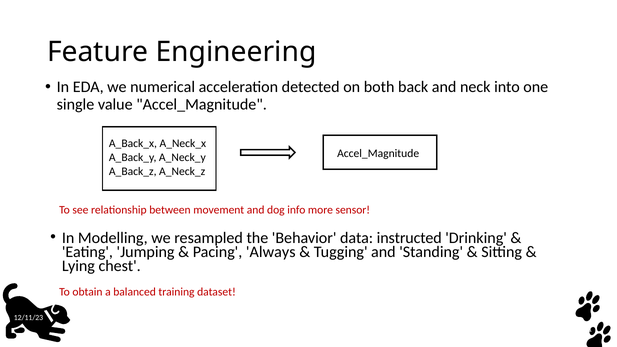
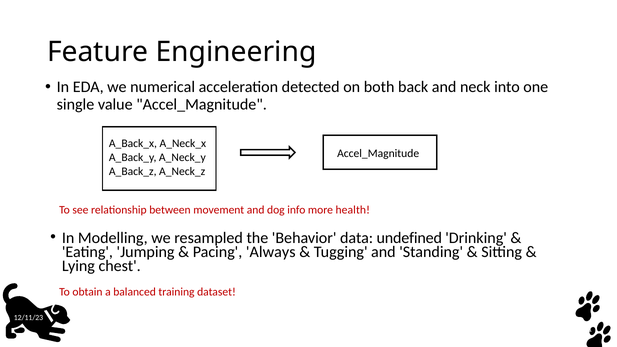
sensor: sensor -> health
instructed: instructed -> undefined
